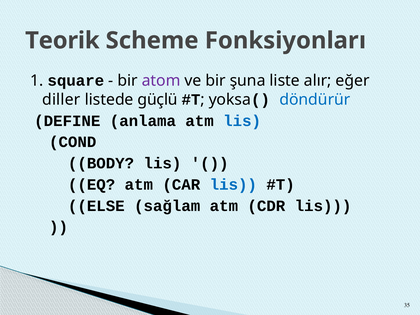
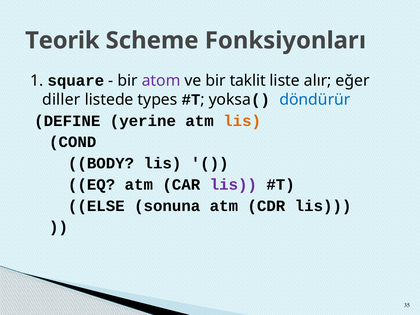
şuna: şuna -> taklit
güçlü: güçlü -> types
anlama: anlama -> yerine
lis at (242, 121) colour: blue -> orange
lis at (233, 185) colour: blue -> purple
sağlam: sağlam -> sonuna
